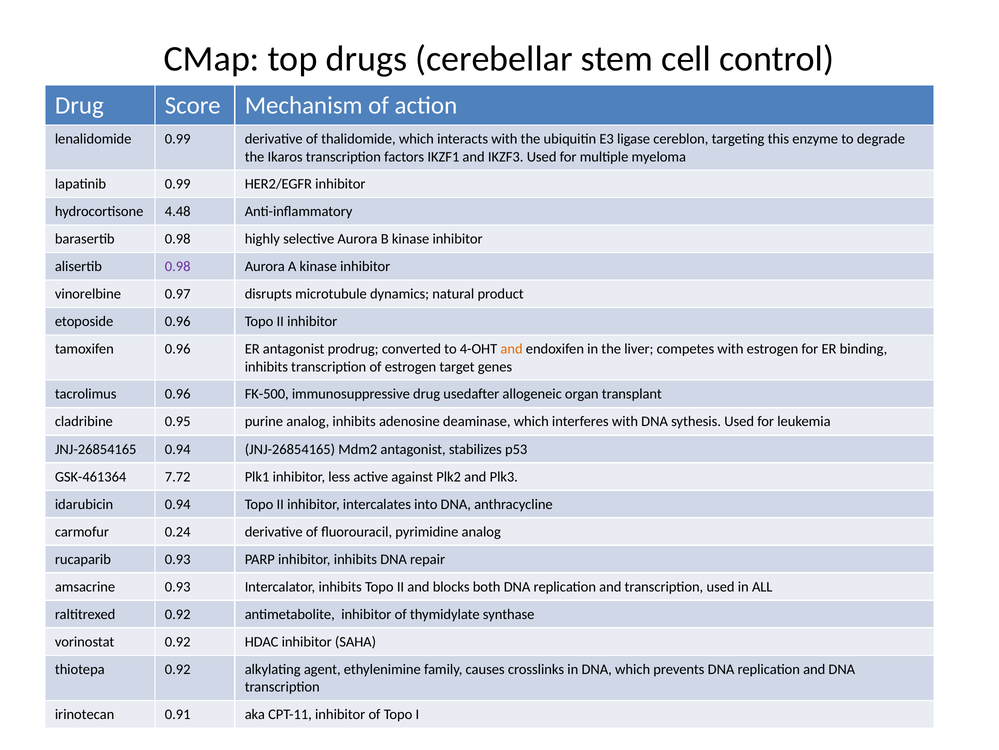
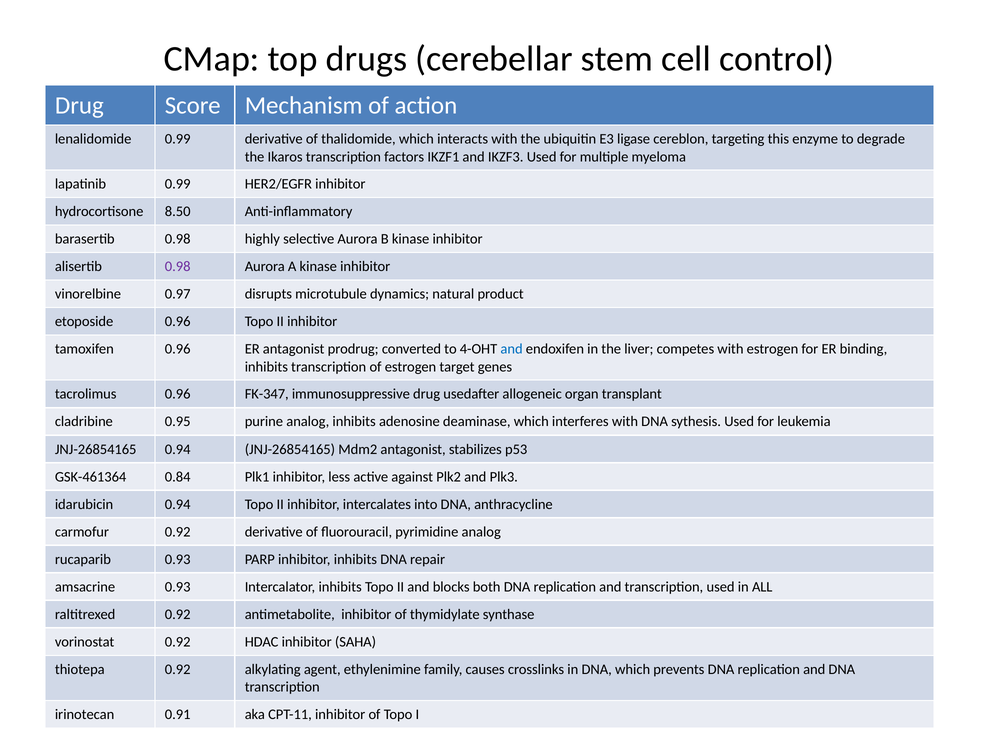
4.48: 4.48 -> 8.50
and at (512, 349) colour: orange -> blue
FK-500: FK-500 -> FK-347
7.72: 7.72 -> 0.84
carmofur 0.24: 0.24 -> 0.92
